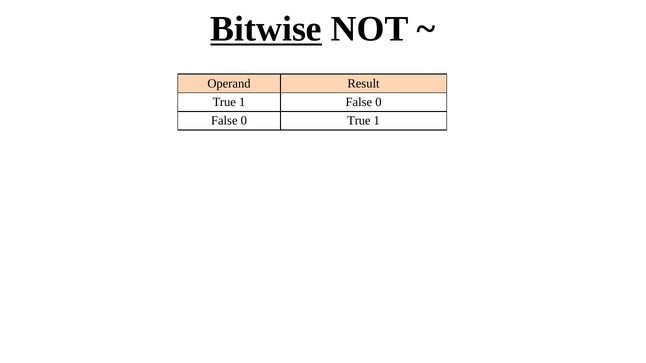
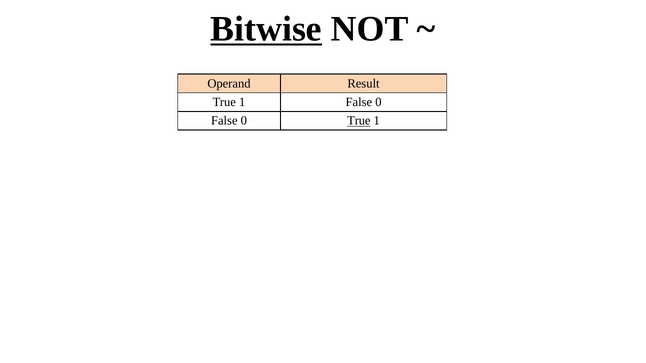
True at (359, 121) underline: none -> present
